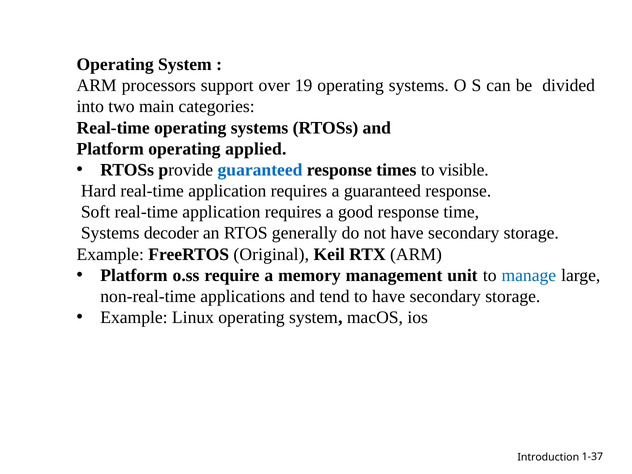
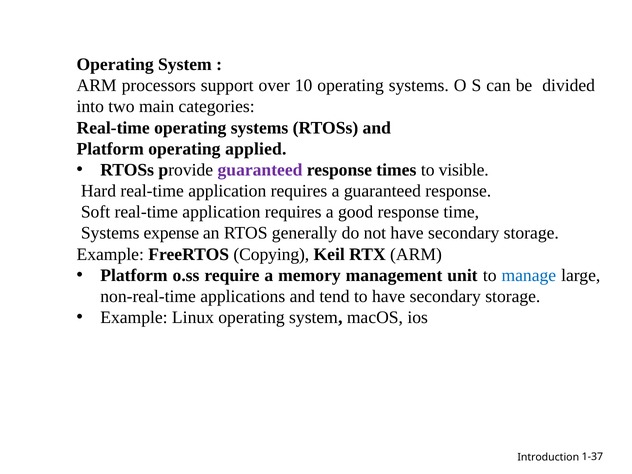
19: 19 -> 10
guaranteed at (260, 170) colour: blue -> purple
decoder: decoder -> expense
Original: Original -> Copying
